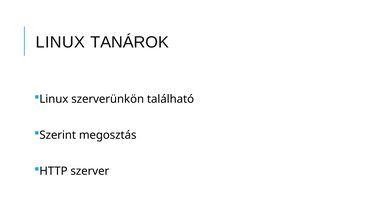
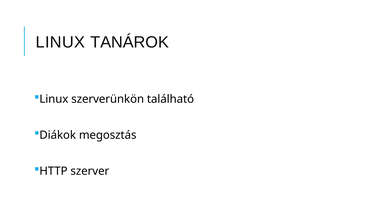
Szerint: Szerint -> Diákok
